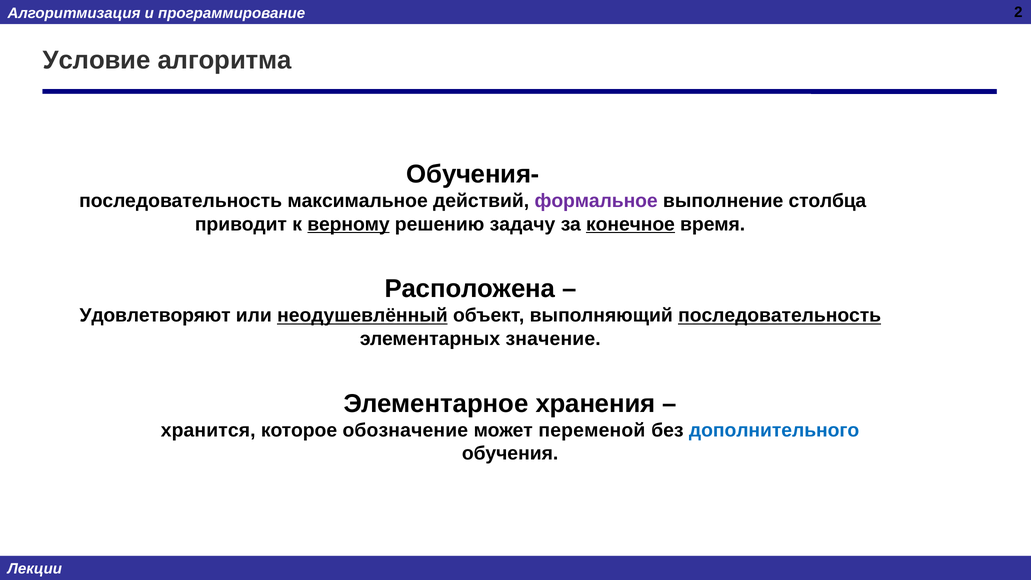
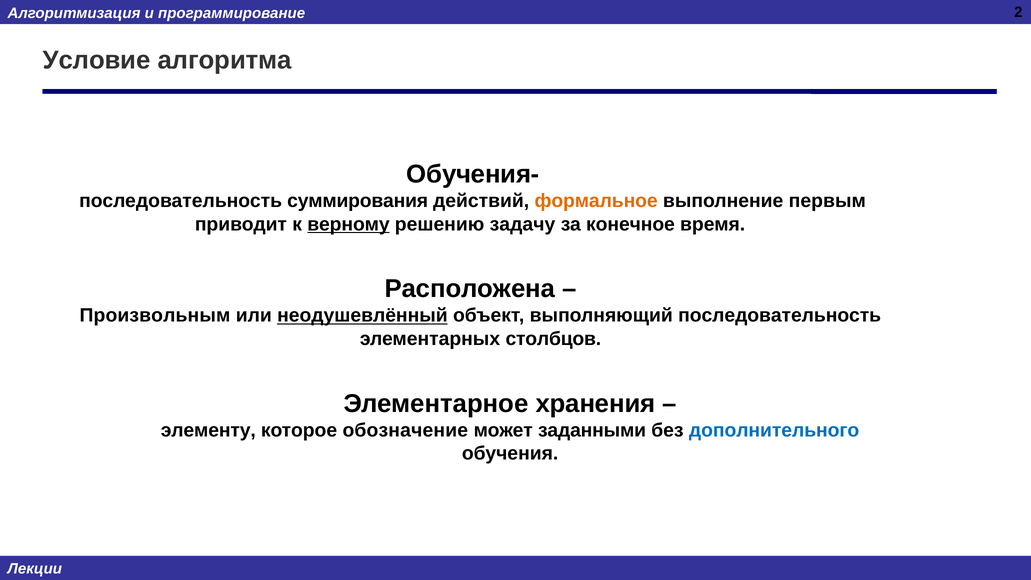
максимальное: максимальное -> суммирования
формальное colour: purple -> orange
столбца: столбца -> первым
конечное underline: present -> none
Удовлетворяют: Удовлетворяют -> Произвольным
последовательность at (780, 316) underline: present -> none
значение: значение -> столбцов
хранится: хранится -> элементу
переменой: переменой -> заданными
